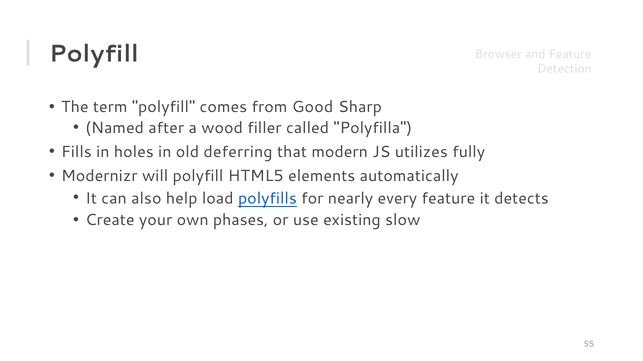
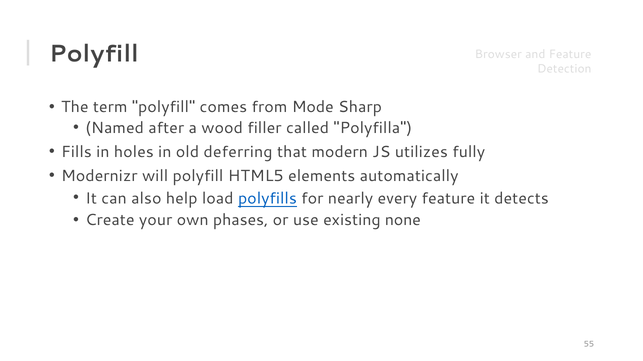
Good: Good -> Mode
slow: slow -> none
